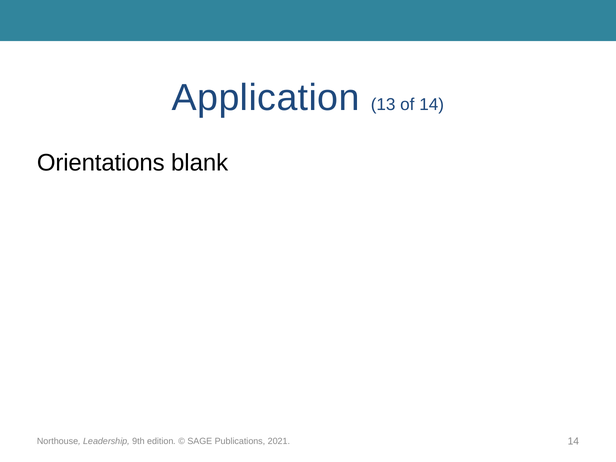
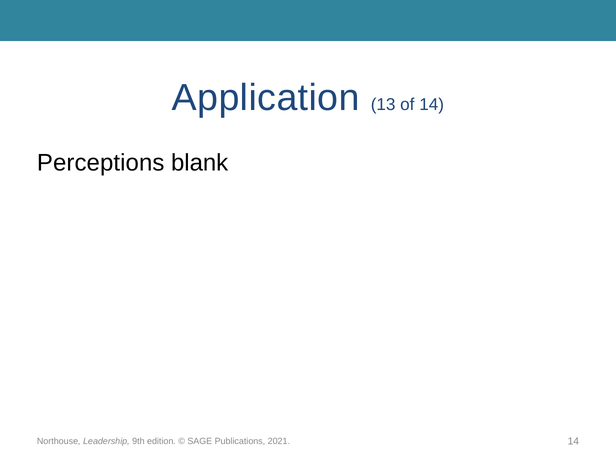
Orientations: Orientations -> Perceptions
